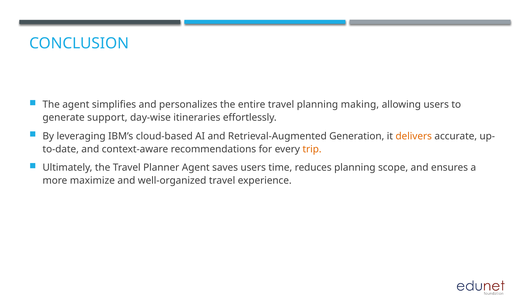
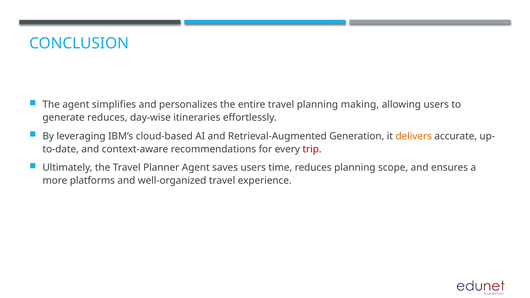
generate support: support -> reduces
trip colour: orange -> red
maximize: maximize -> platforms
